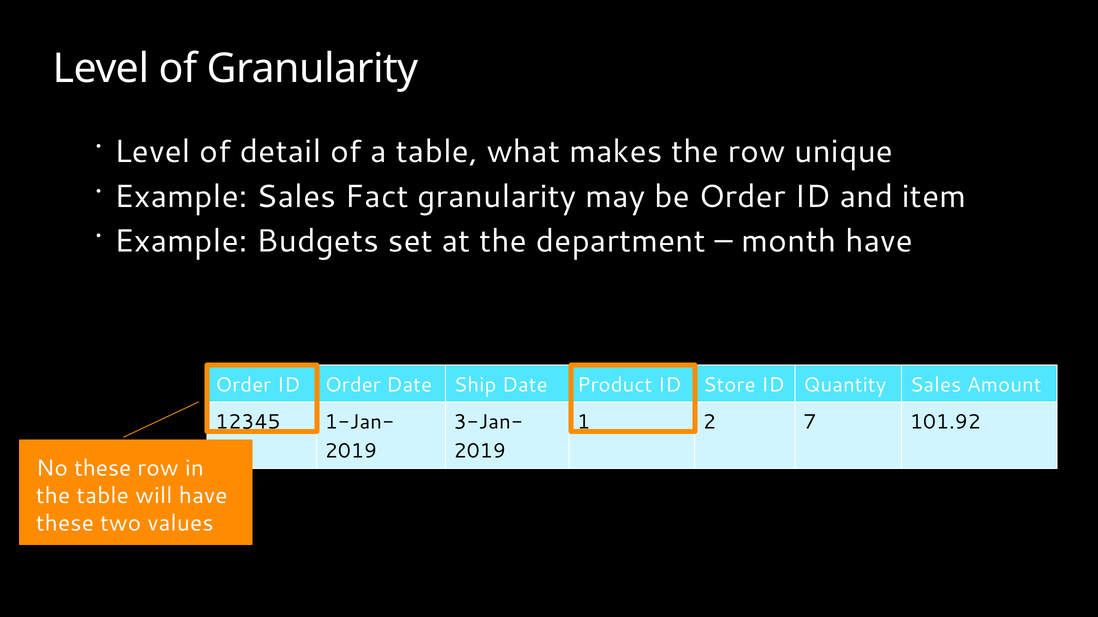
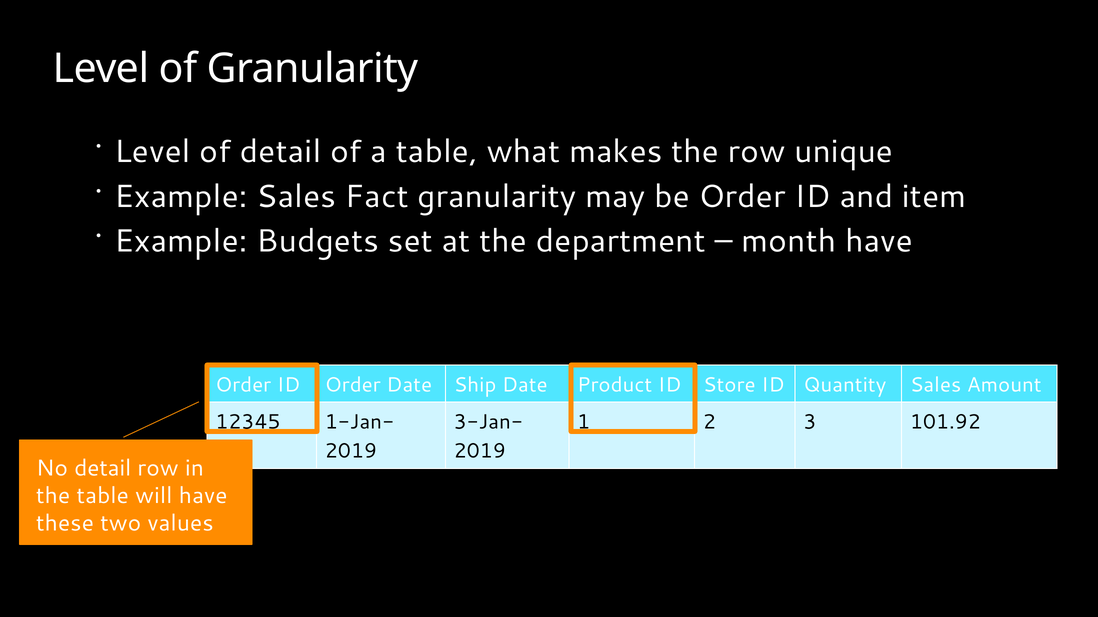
7: 7 -> 3
No these: these -> detail
